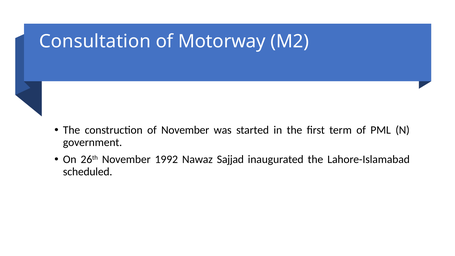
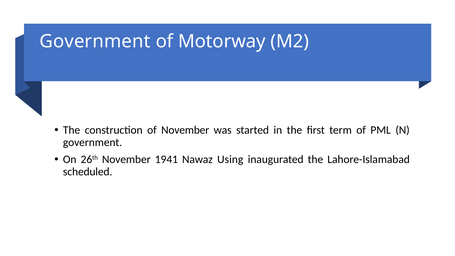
Consultation at (95, 41): Consultation -> Government
1992: 1992 -> 1941
Sajjad: Sajjad -> Using
